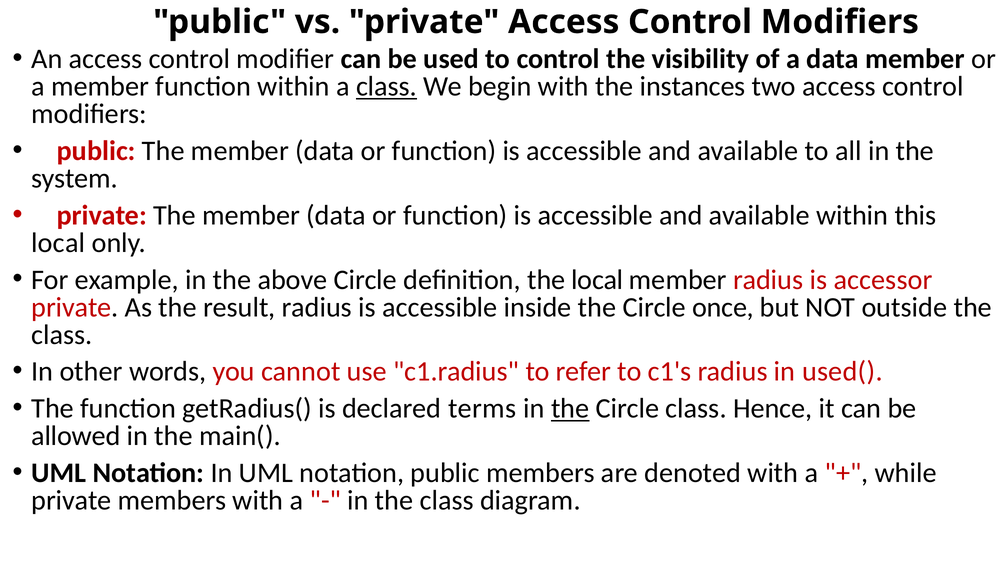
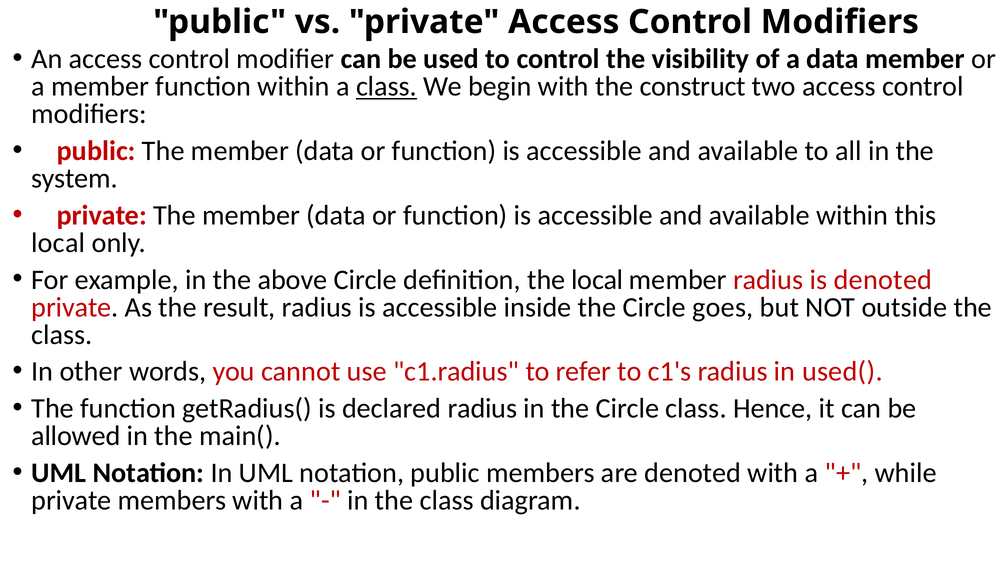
instances: instances -> construct
is accessor: accessor -> denoted
once: once -> goes
declared terms: terms -> radius
the at (570, 408) underline: present -> none
